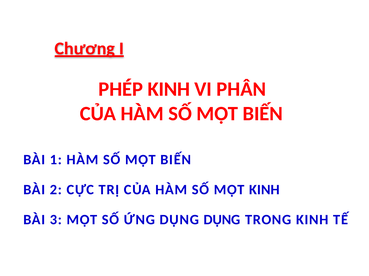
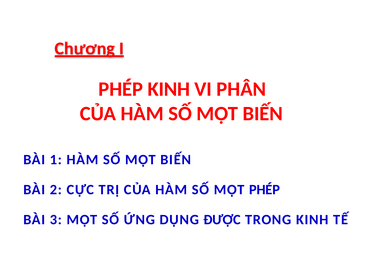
MỘT KINH: KINH -> PHÉP
DỤNG DỤNG: DỤNG -> ĐƯỢC
